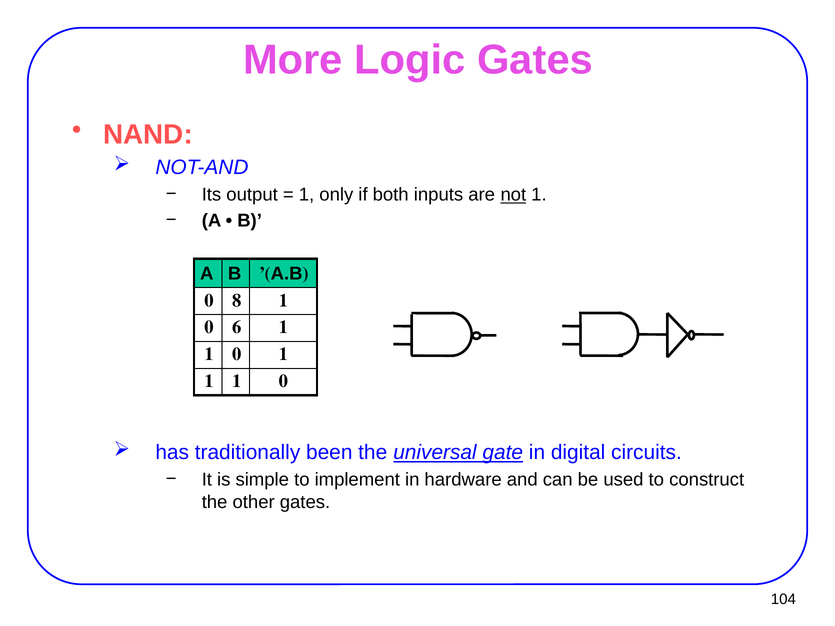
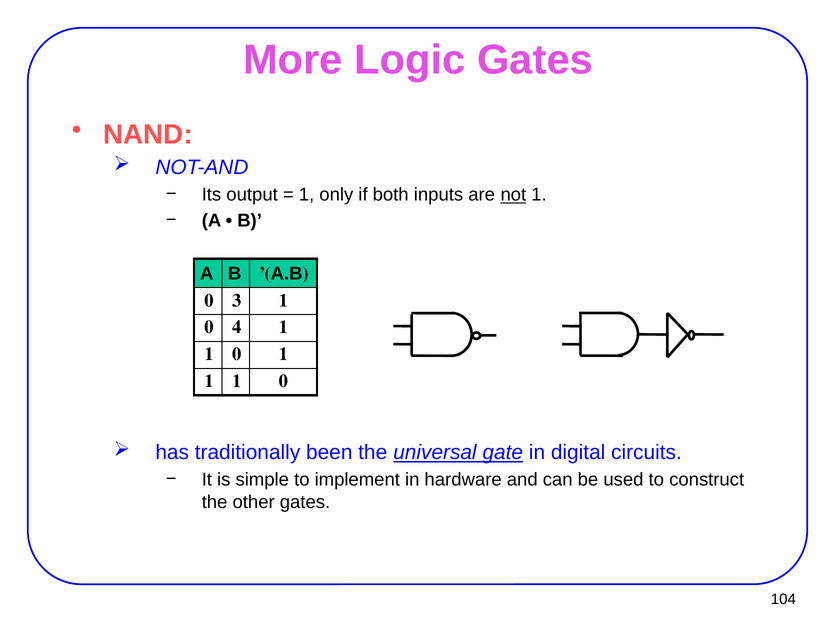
8: 8 -> 3
6: 6 -> 4
